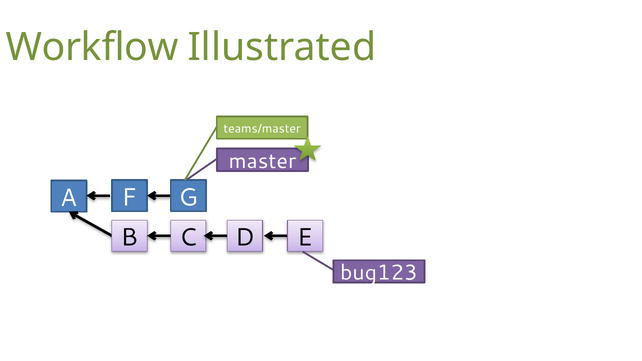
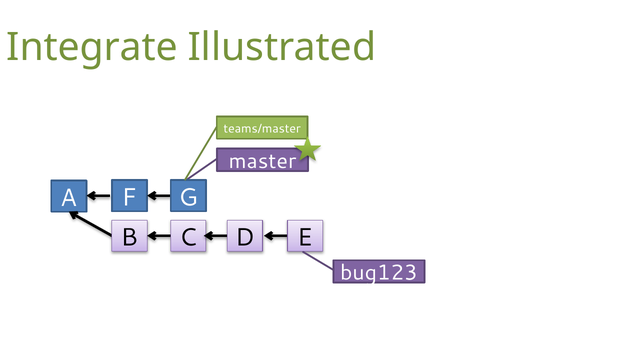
Workflow: Workflow -> Integrate
